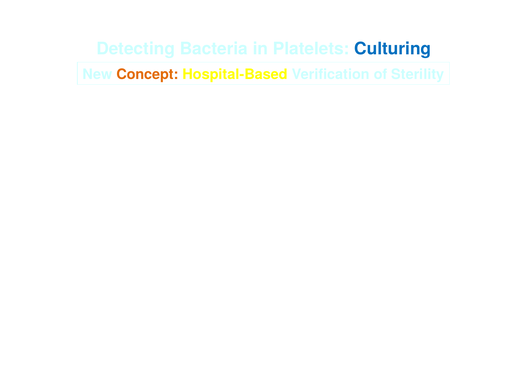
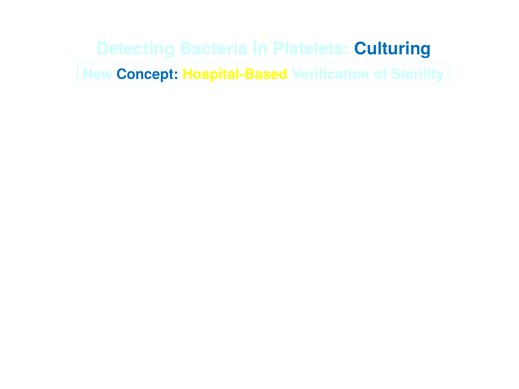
Concept colour: orange -> blue
